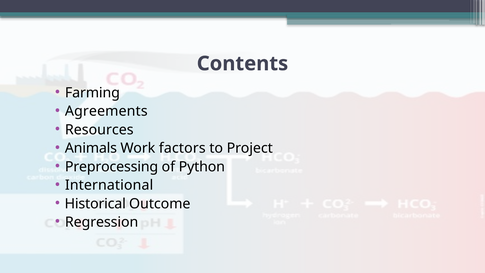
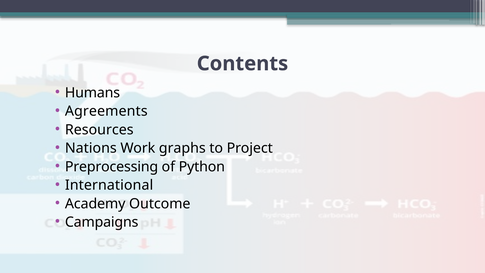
Farming: Farming -> Humans
Animals: Animals -> Nations
factors: factors -> graphs
Historical: Historical -> Academy
Regression: Regression -> Campaigns
